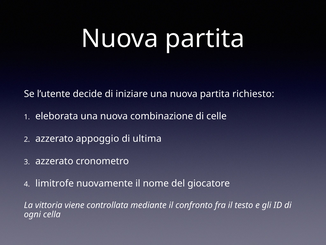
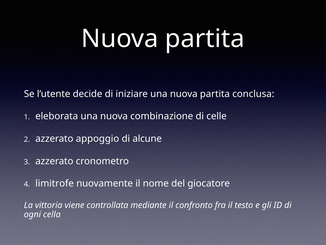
richiesto: richiesto -> conclusa
ultima: ultima -> alcune
